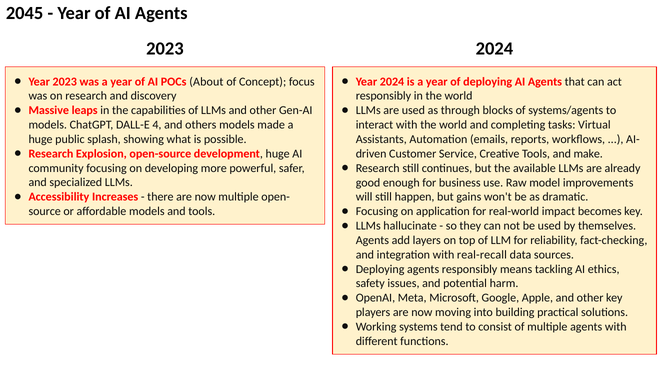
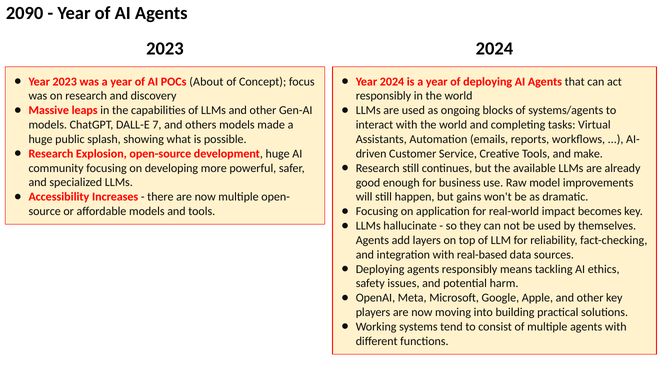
2045: 2045 -> 2090
through: through -> ongoing
4: 4 -> 7
real-recall: real-recall -> real-based
